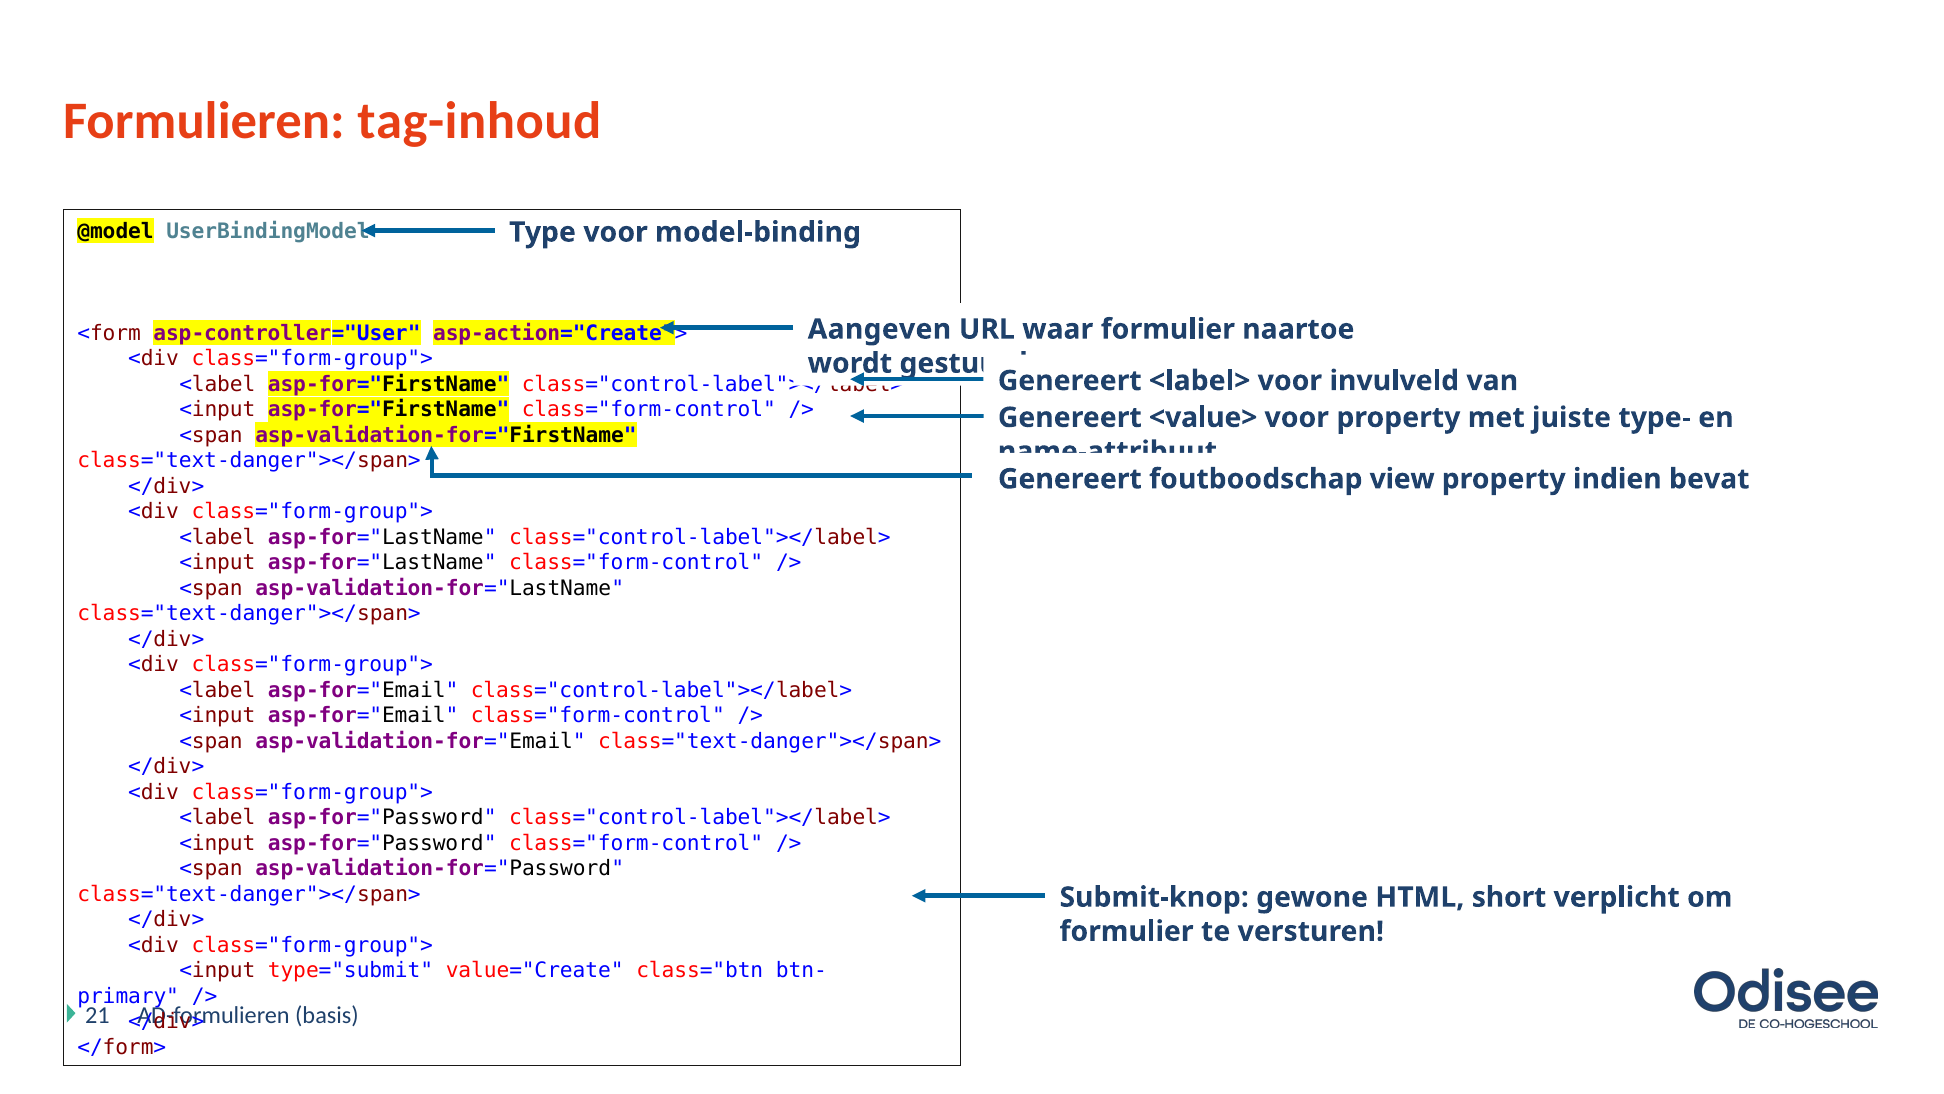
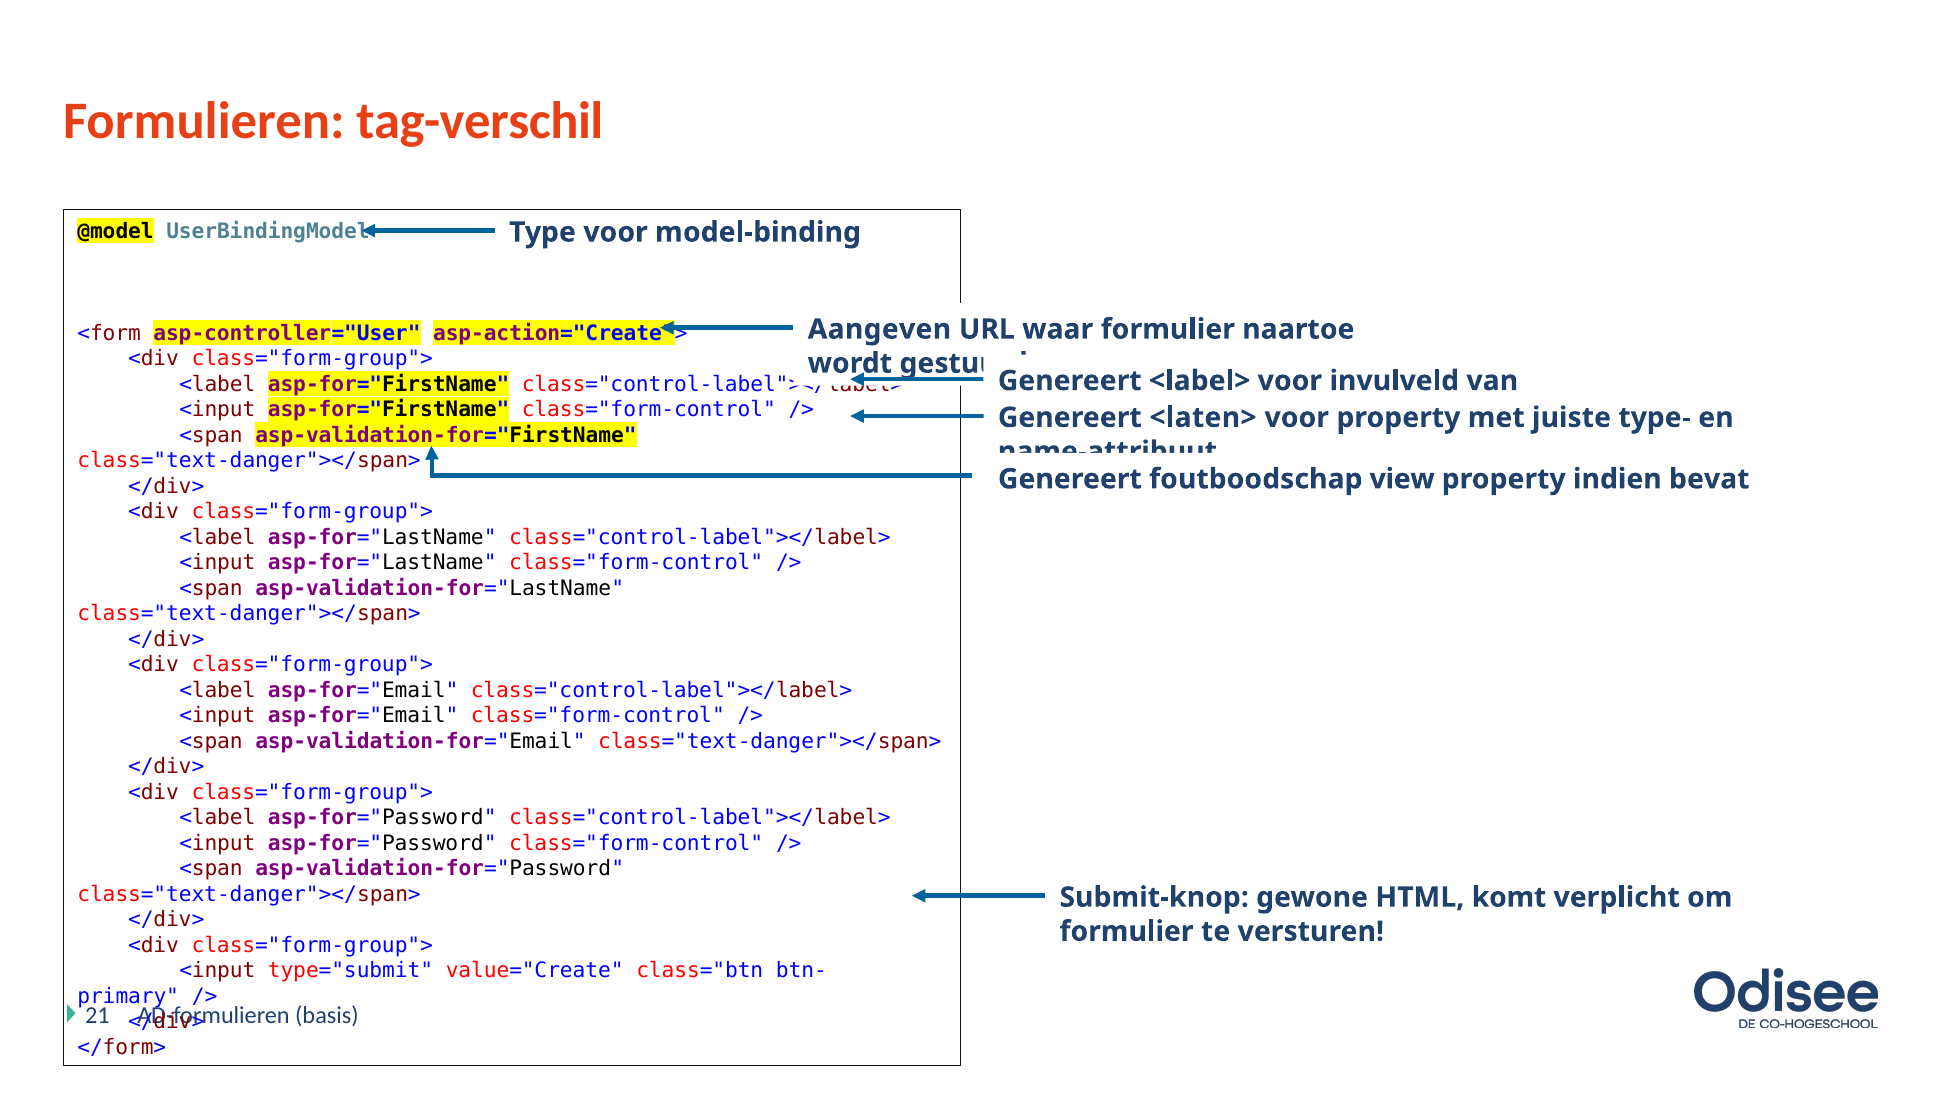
tag-inhoud: tag-inhoud -> tag-verschil
<value>: <value> -> <laten>
short: short -> komt
